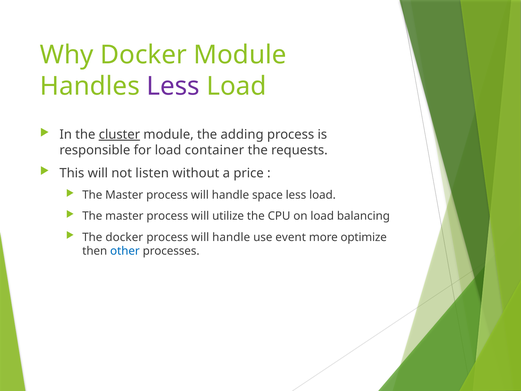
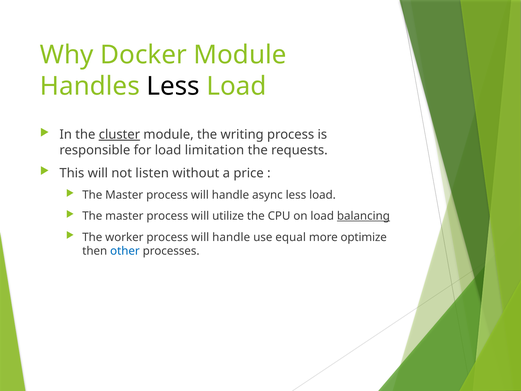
Less at (173, 86) colour: purple -> black
adding: adding -> writing
container: container -> limitation
space: space -> async
balancing underline: none -> present
The docker: docker -> worker
event: event -> equal
